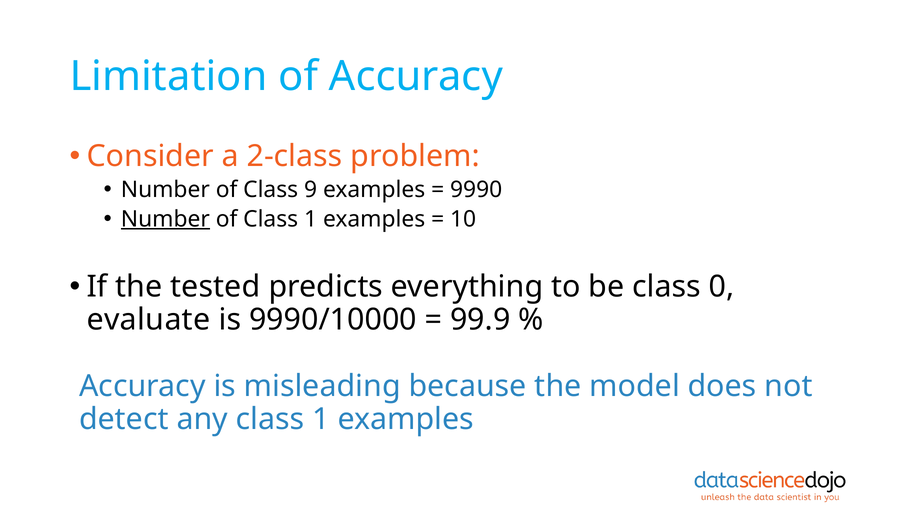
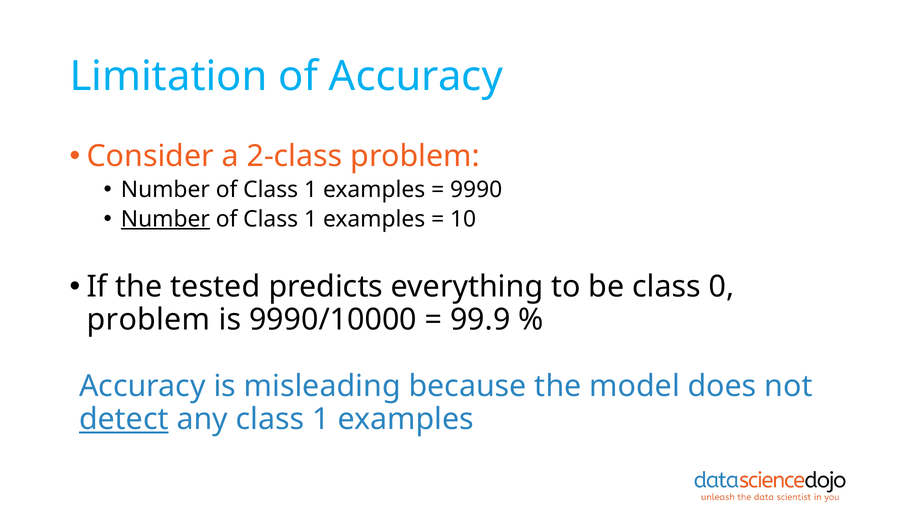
9 at (311, 190): 9 -> 1
evaluate at (149, 319): evaluate -> problem
detect underline: none -> present
